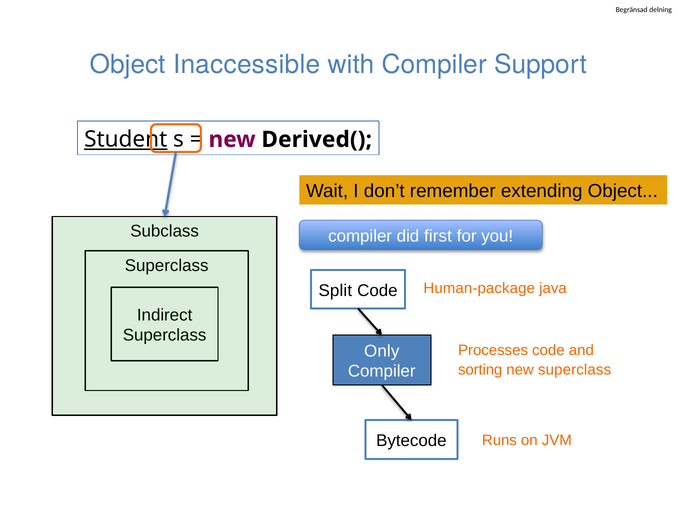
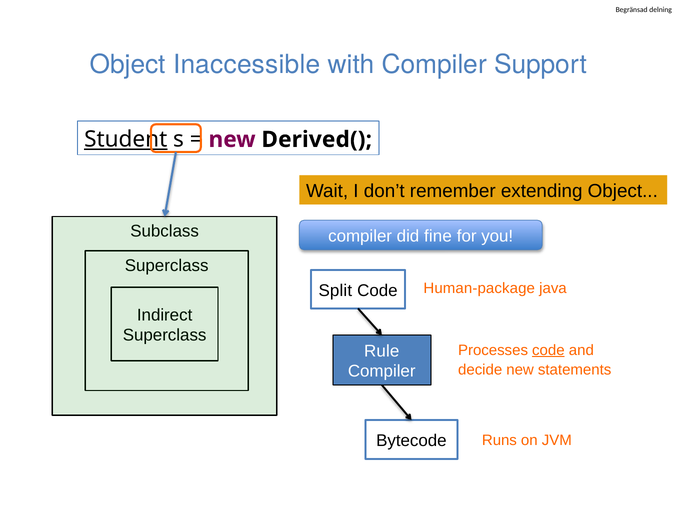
first: first -> fine
Only: Only -> Rule
code at (548, 350) underline: none -> present
sorting: sorting -> decide
new superclass: superclass -> statements
